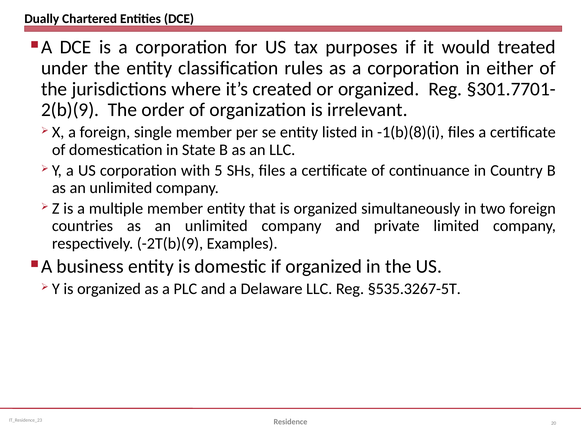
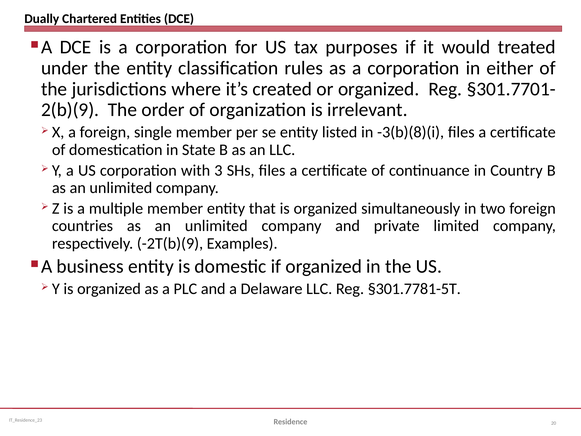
-1(b)(8)(i: -1(b)(8)(i -> -3(b)(8)(i
5: 5 -> 3
§535.3267-5T: §535.3267-5T -> §301.7781-5T
